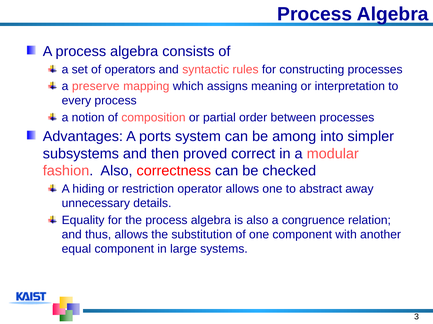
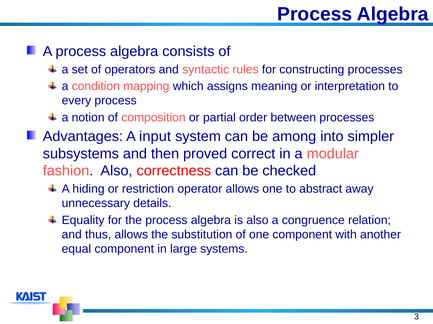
preserve: preserve -> condition
ports: ports -> input
